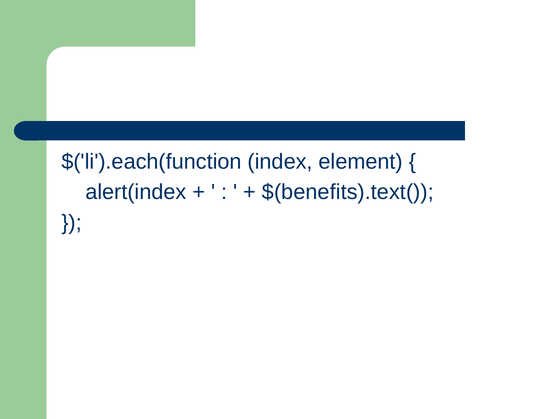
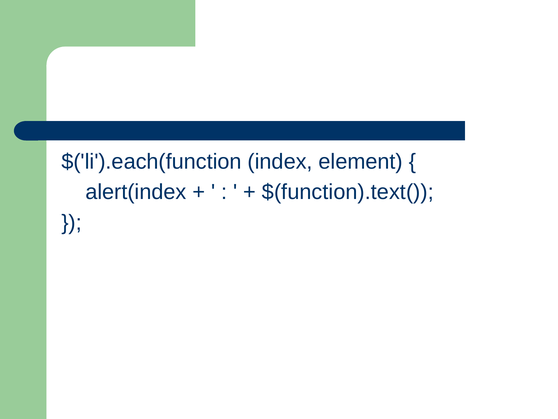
$(benefits).text(: $(benefits).text( -> $(function).text(
